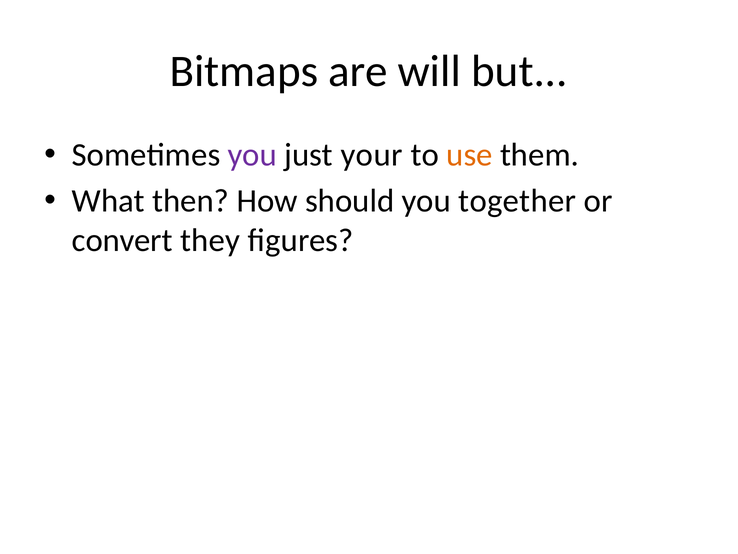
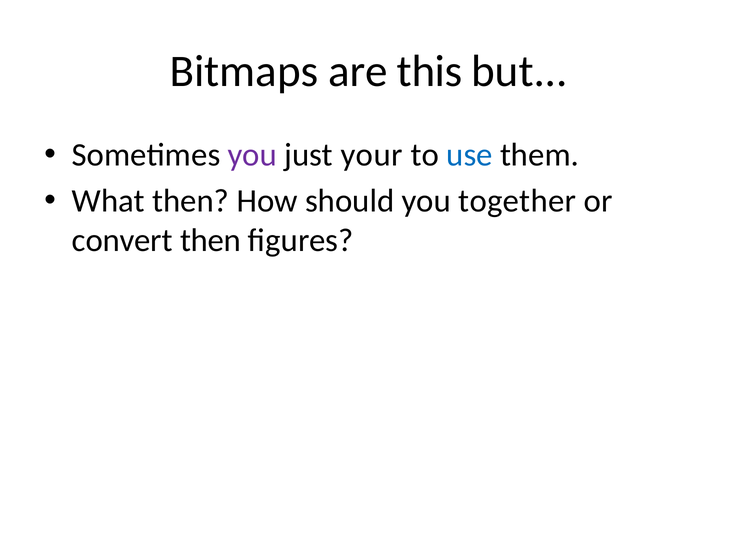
will: will -> this
use colour: orange -> blue
convert they: they -> then
